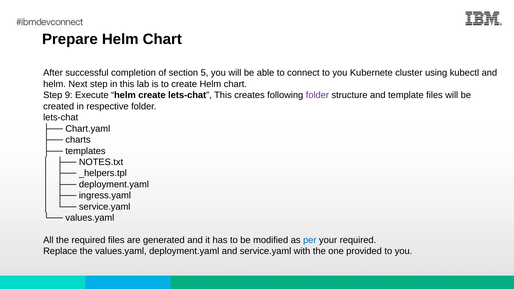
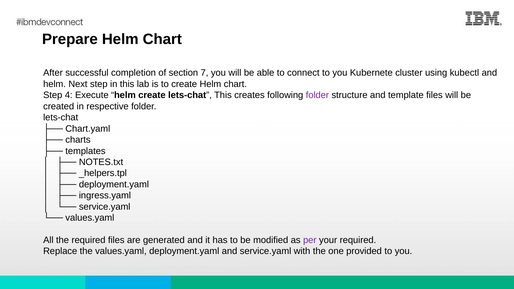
5: 5 -> 7
9: 9 -> 4
per colour: blue -> purple
